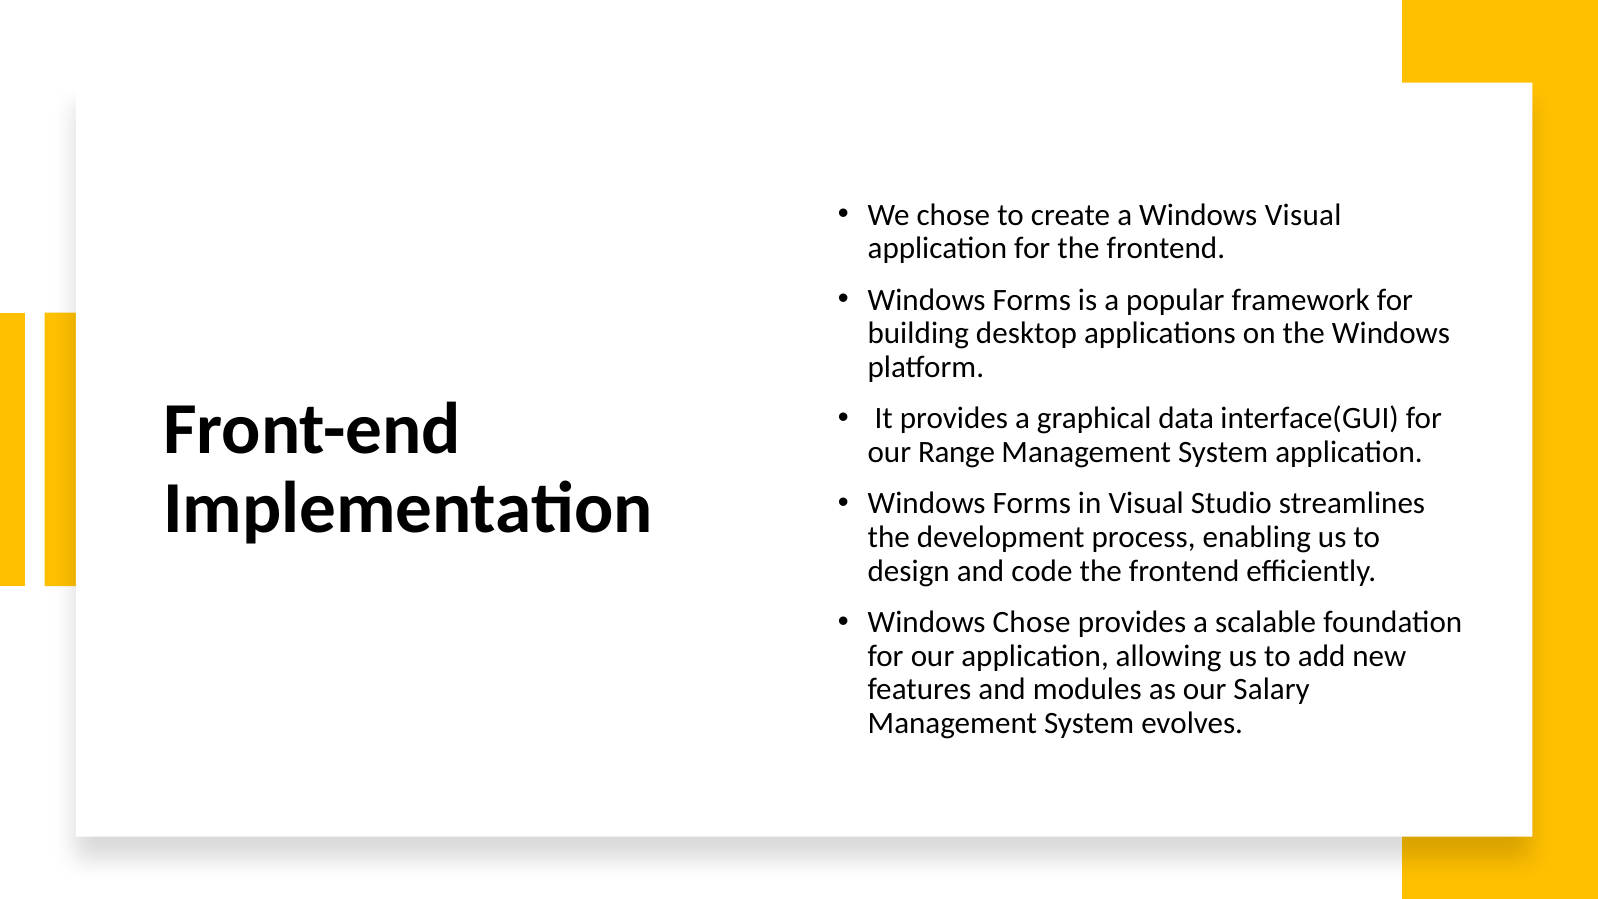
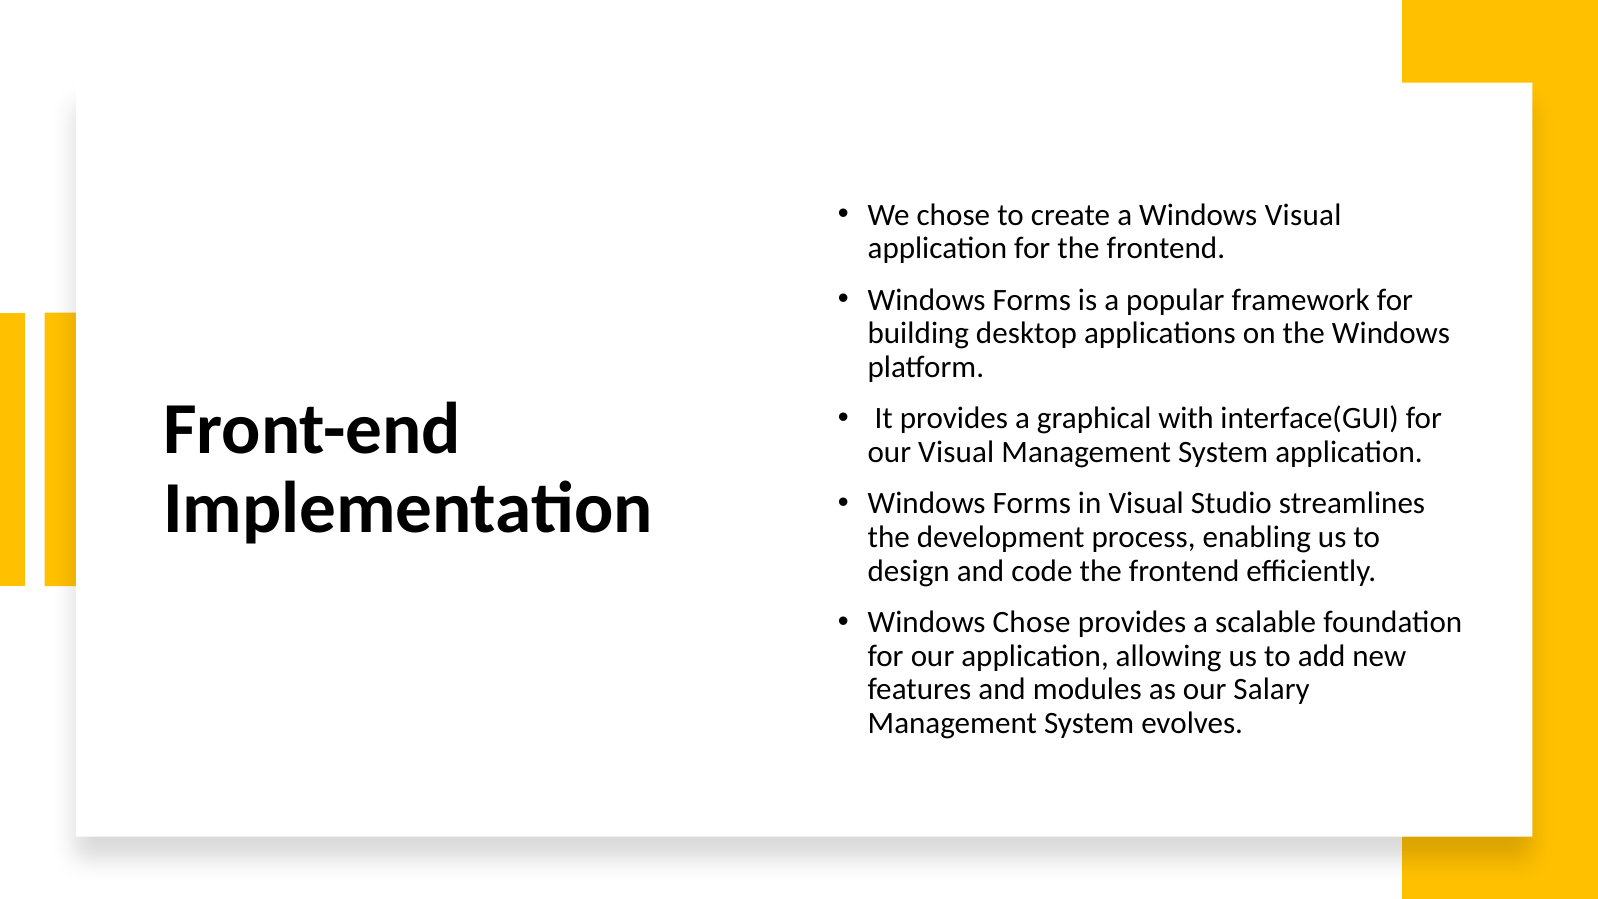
data: data -> with
our Range: Range -> Visual
